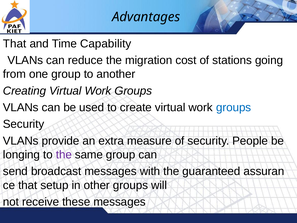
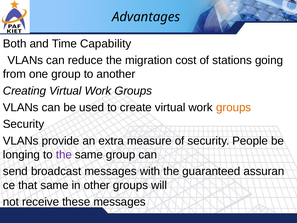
That at (15, 44): That -> Both
groups at (234, 107) colour: blue -> orange
that setup: setup -> same
